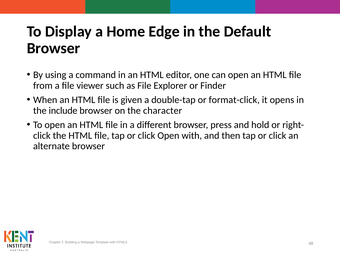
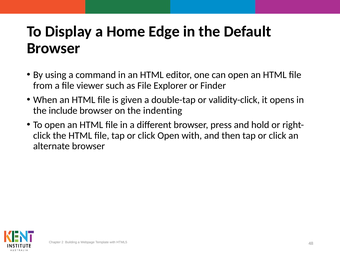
format-click: format-click -> validity-click
character: character -> indenting
